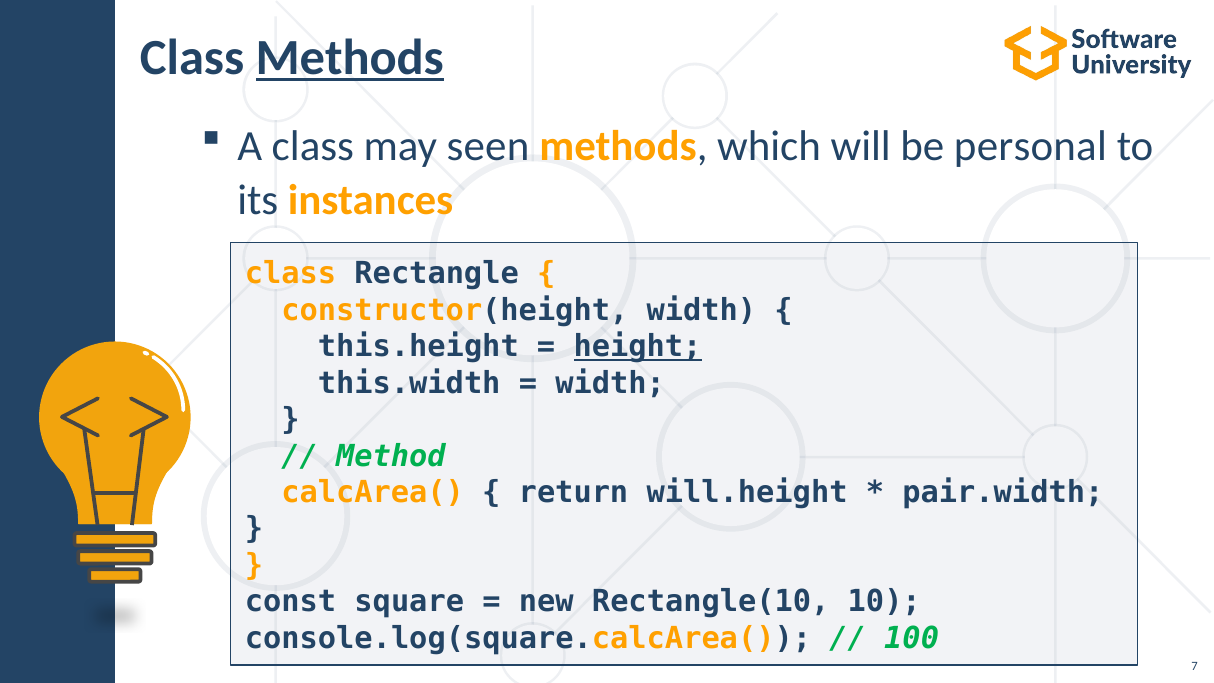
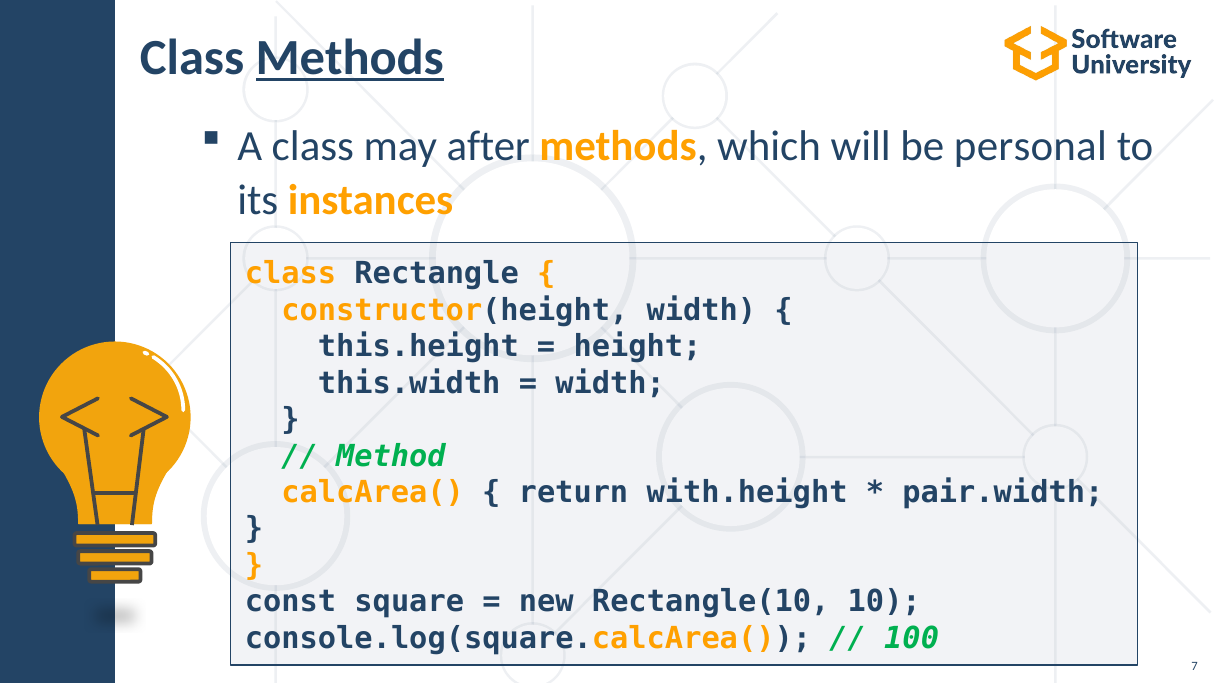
seen: seen -> after
height underline: present -> none
will.height: will.height -> with.height
